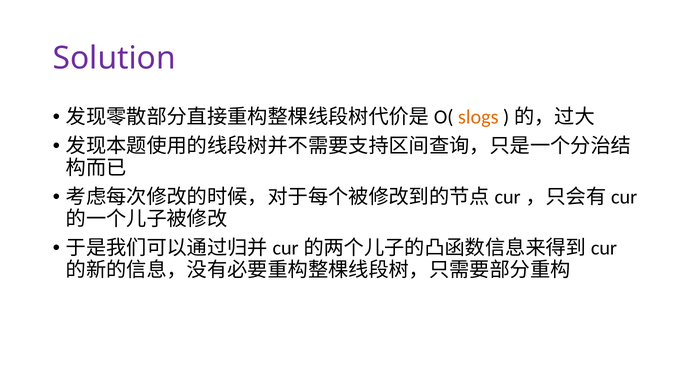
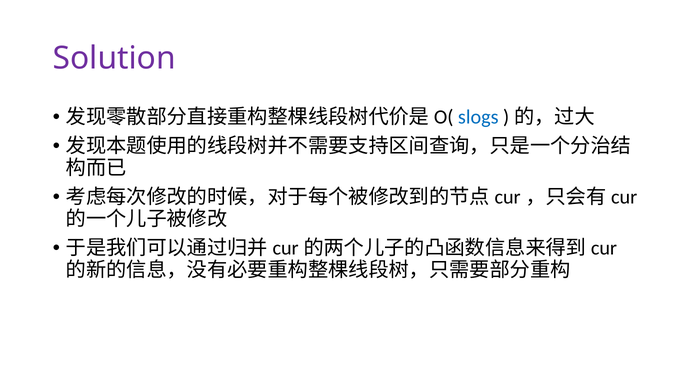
slogs colour: orange -> blue
